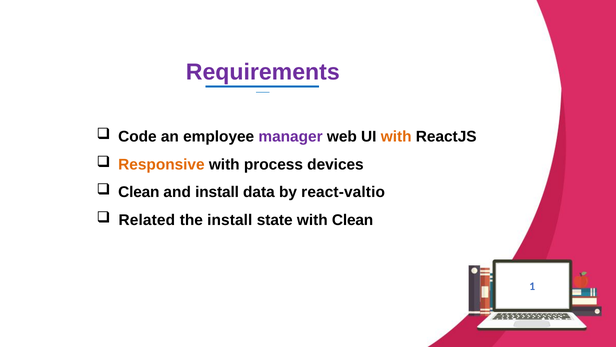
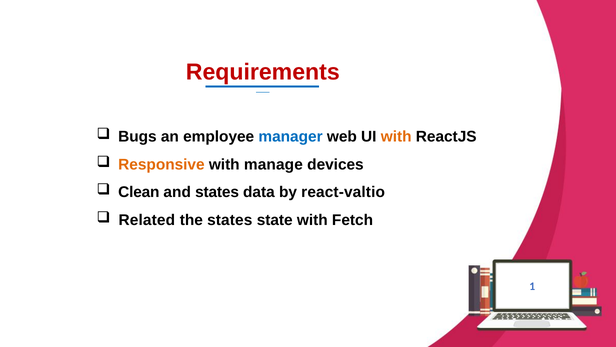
Requirements colour: purple -> red
Code: Code -> Bugs
manager colour: purple -> blue
process: process -> manage
and install: install -> states
the install: install -> states
with Clean: Clean -> Fetch
